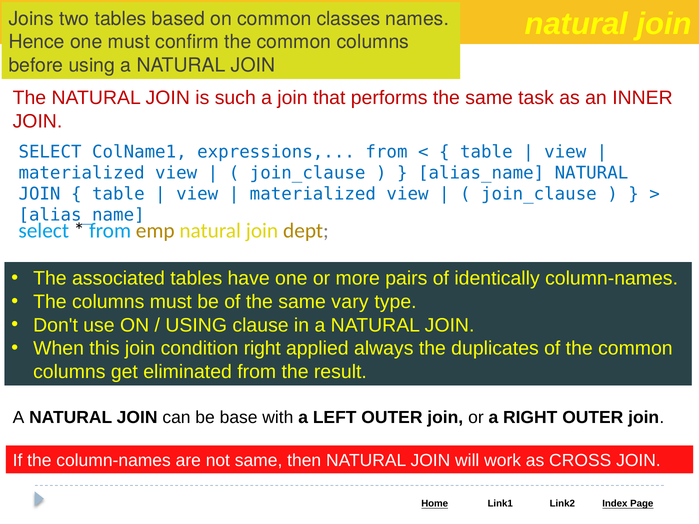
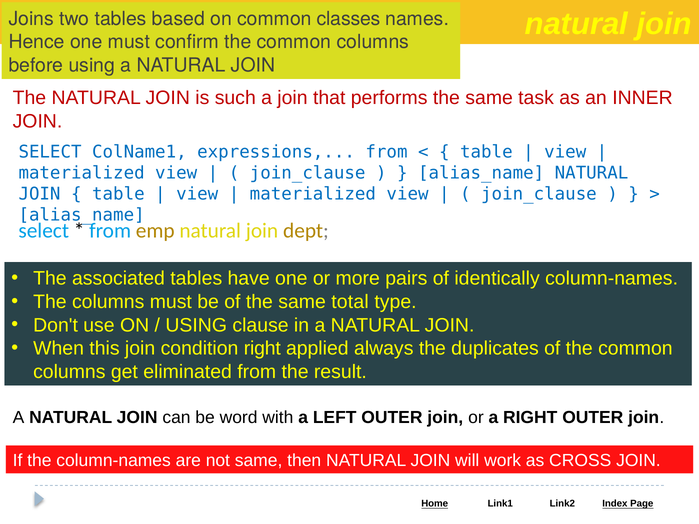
vary: vary -> total
base: base -> word
